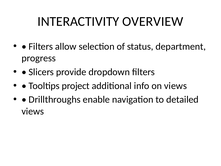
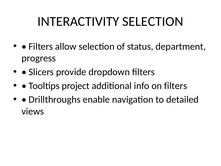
INTERACTIVITY OVERVIEW: OVERVIEW -> SELECTION
on views: views -> filters
